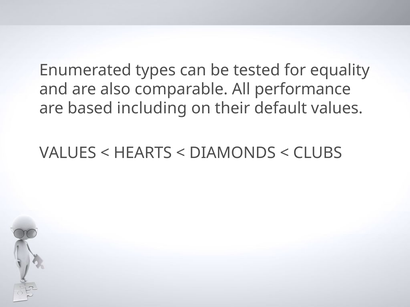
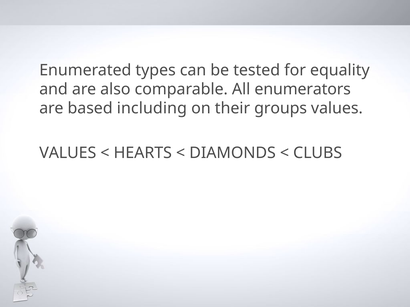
performance: performance -> enumerators
default: default -> groups
